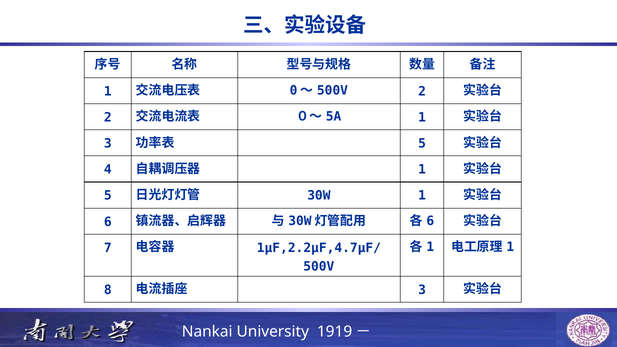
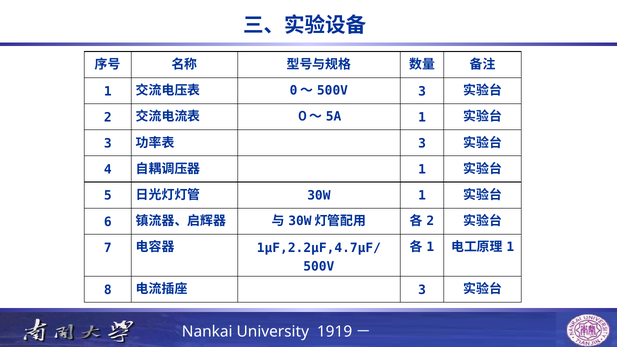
2 at (422, 91): 2 -> 3
5 at (422, 144): 5 -> 3
6 at (430, 221): 6 -> 2
